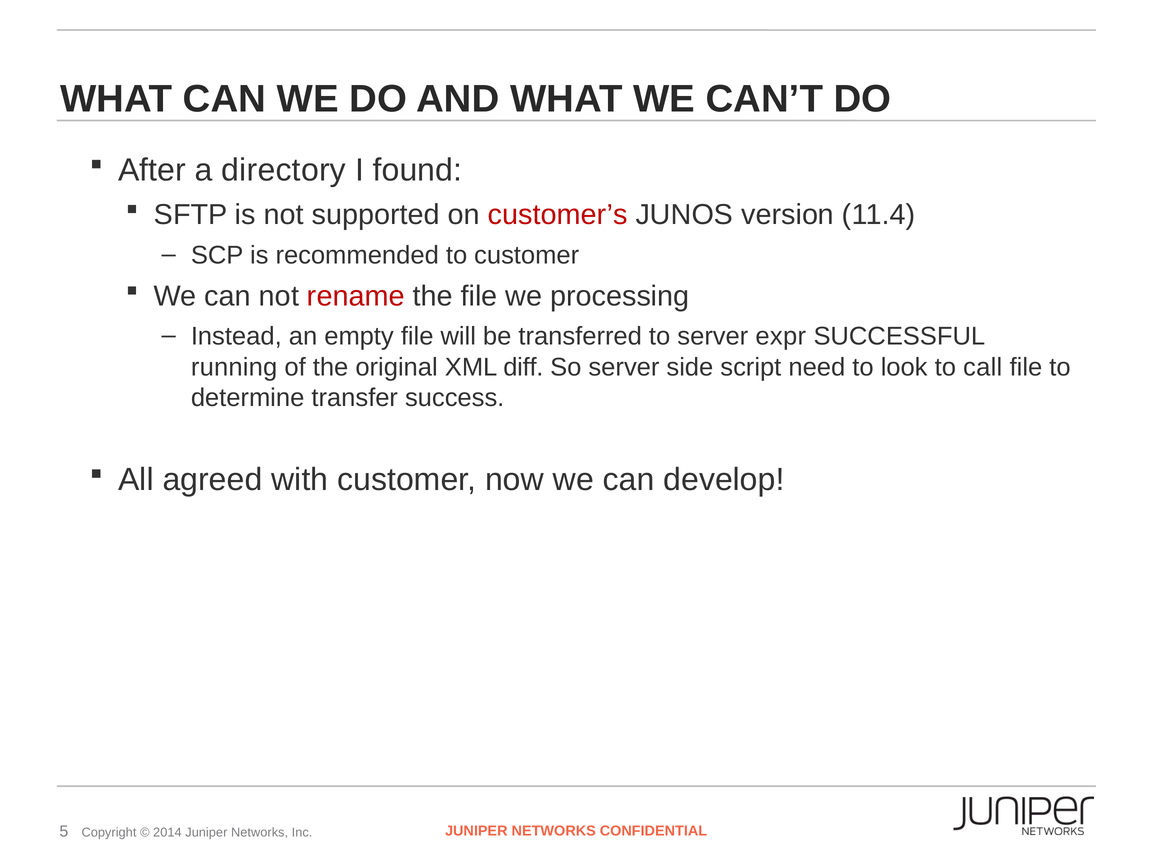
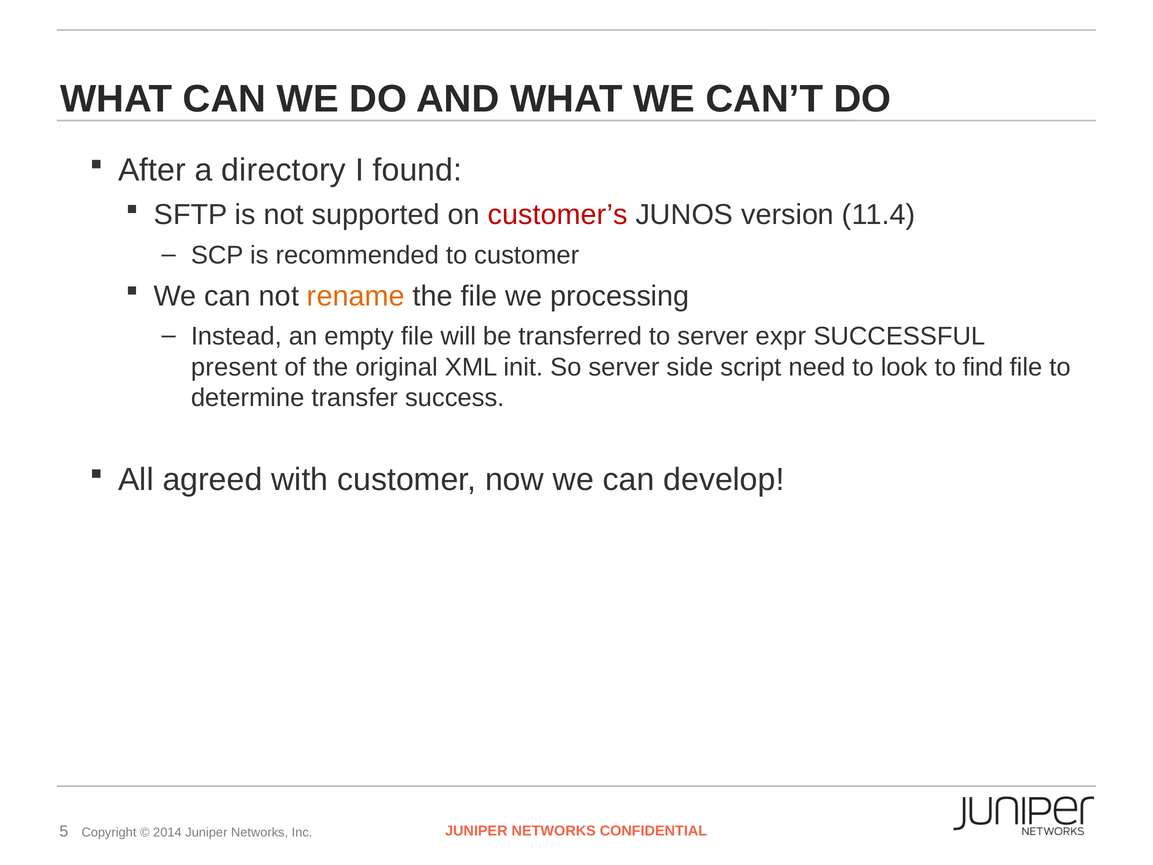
rename colour: red -> orange
running: running -> present
diff: diff -> init
call: call -> find
